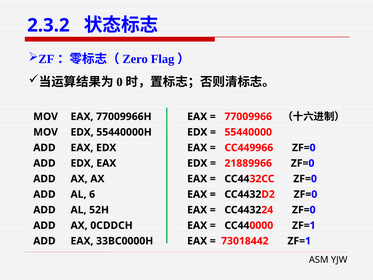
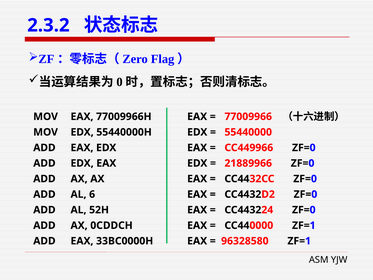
73018442: 73018442 -> 96328580
